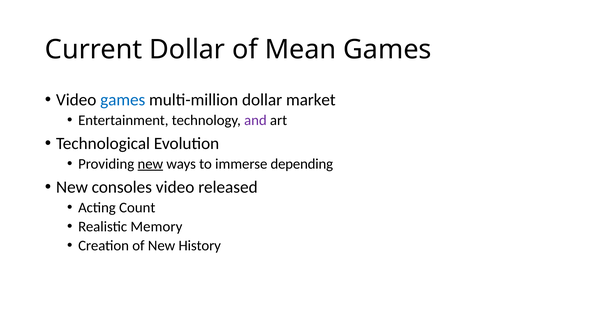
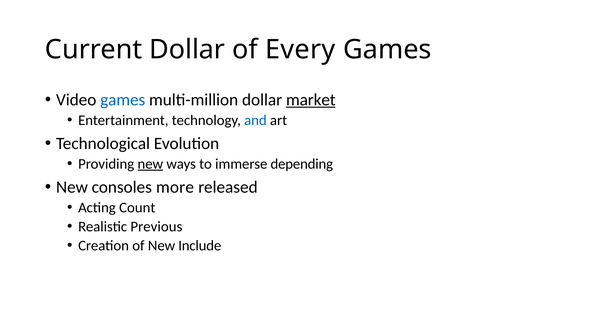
Mean: Mean -> Every
market underline: none -> present
and colour: purple -> blue
consoles video: video -> more
Memory: Memory -> Previous
History: History -> Include
